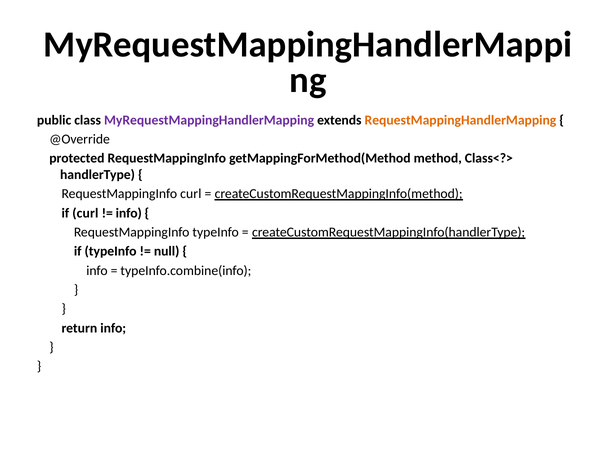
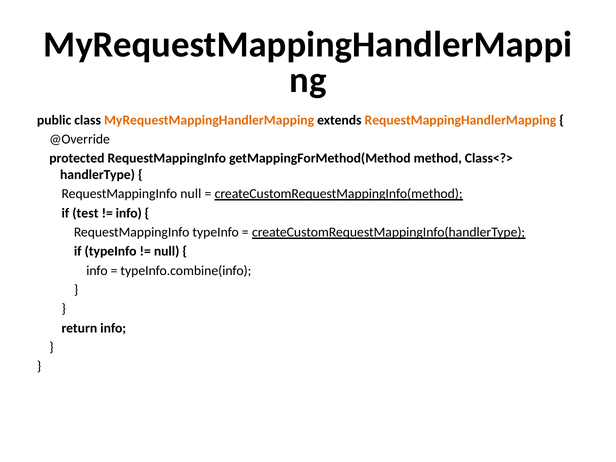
MyRequestMappingHandlerMapping colour: purple -> orange
RequestMappingInfo curl: curl -> null
if curl: curl -> test
